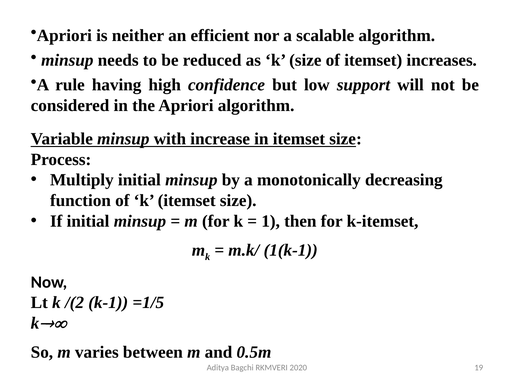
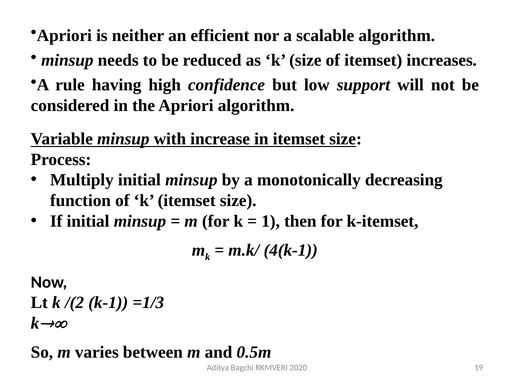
1(k-1: 1(k-1 -> 4(k-1
=1/5: =1/5 -> =1/3
